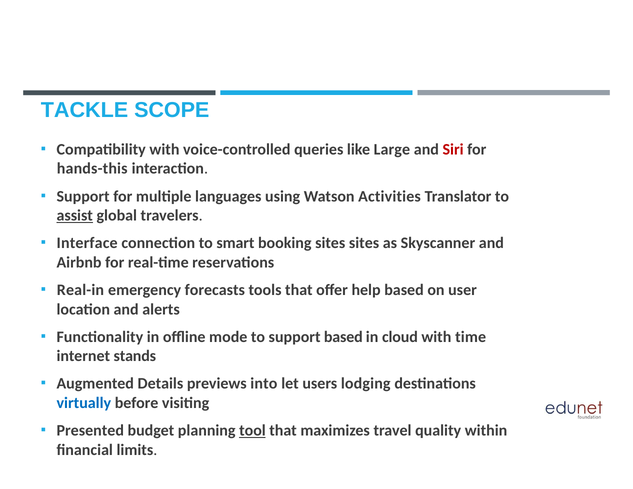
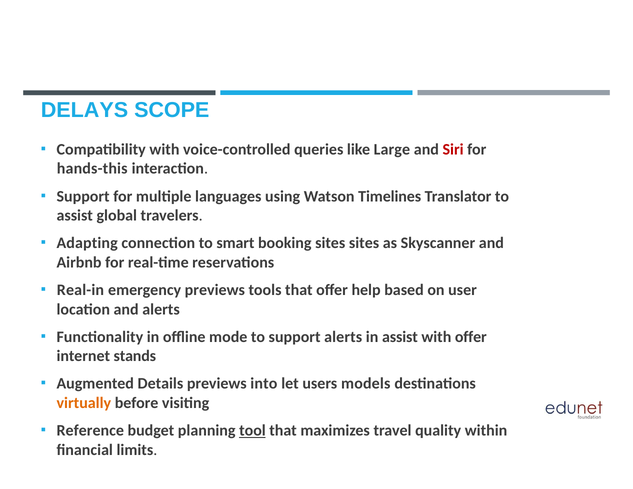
TACKLE: TACKLE -> DELAYS
Activities: Activities -> Timelines
assist at (75, 216) underline: present -> none
Interface: Interface -> Adapting
emergency forecasts: forecasts -> previews
support based: based -> alerts
in cloud: cloud -> assist
with time: time -> offer
lodging: lodging -> models
virtually colour: blue -> orange
Presented: Presented -> Reference
